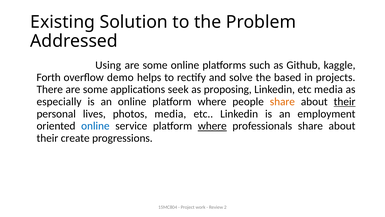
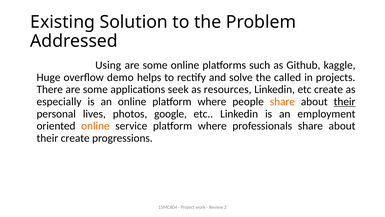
Forth: Forth -> Huge
based: based -> called
proposing: proposing -> resources
etc media: media -> create
photos media: media -> google
online at (95, 126) colour: blue -> orange
where at (212, 126) underline: present -> none
